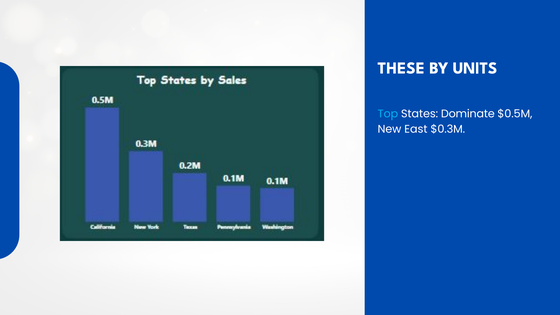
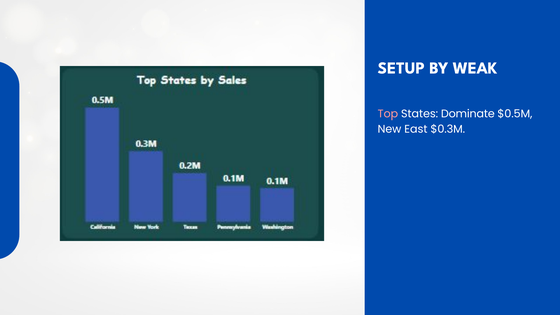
THESE: THESE -> SETUP
UNITS: UNITS -> WEAK
Top colour: light blue -> pink
